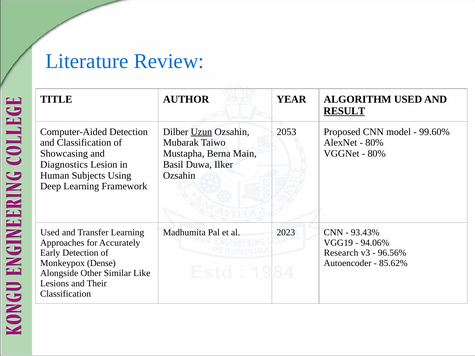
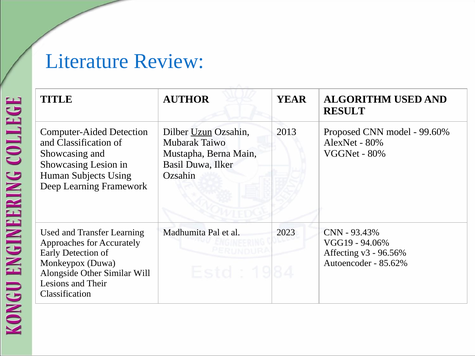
RESULT underline: present -> none
2053: 2053 -> 2013
Diagnostics at (64, 165): Diagnostics -> Showcasing
Research: Research -> Affecting
Monkeypox Dense: Dense -> Duwa
Like: Like -> Will
